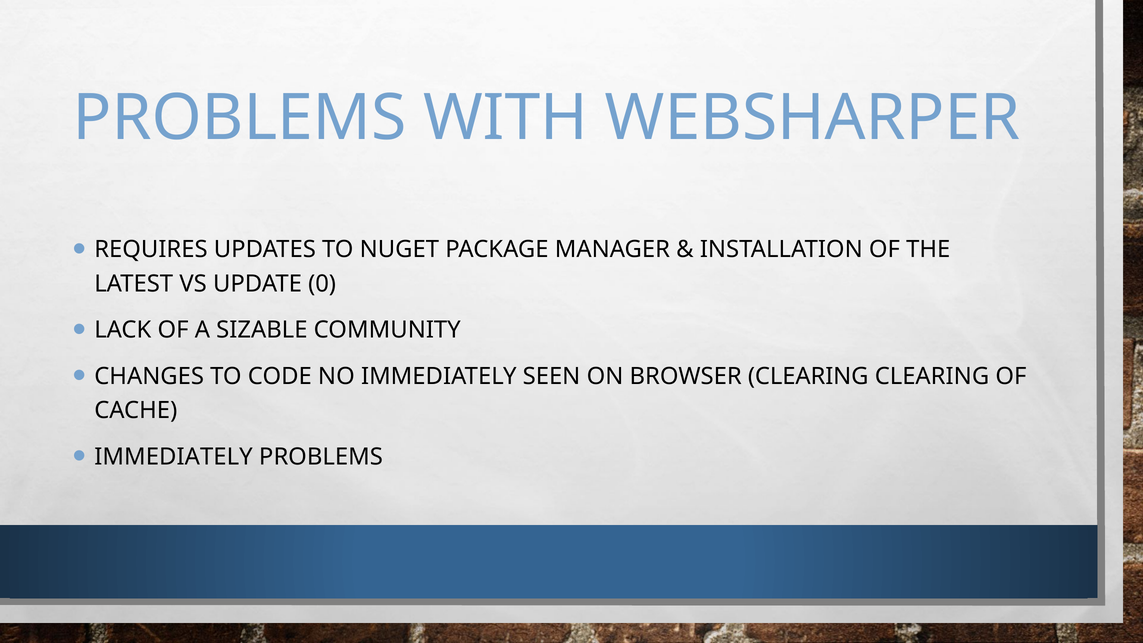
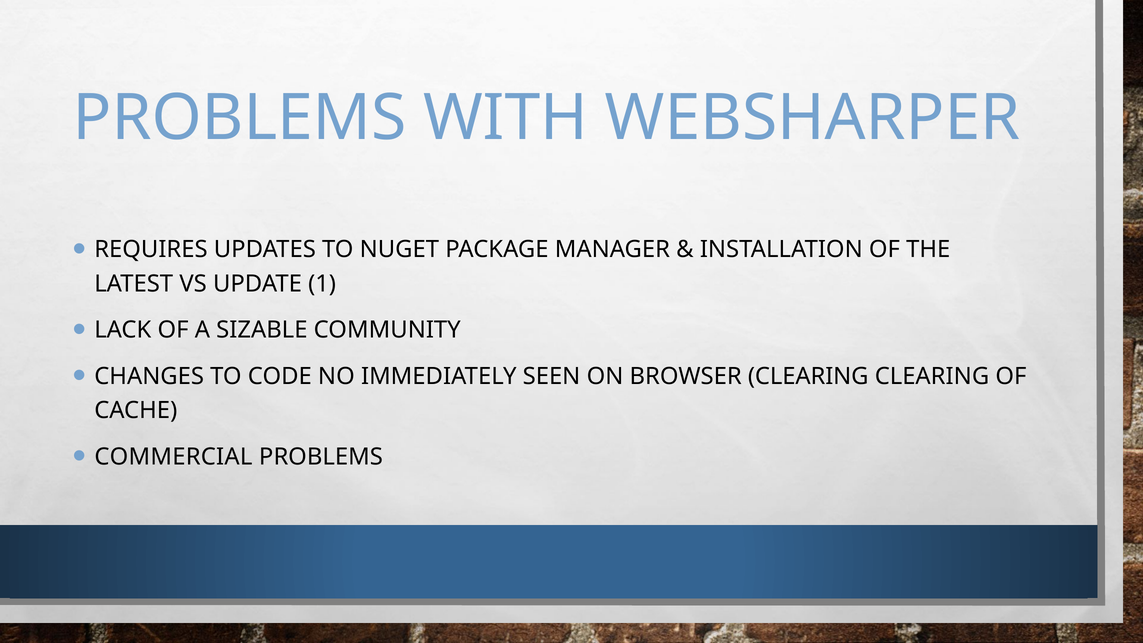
0: 0 -> 1
IMMEDIATELY at (173, 457): IMMEDIATELY -> COMMERCIAL
